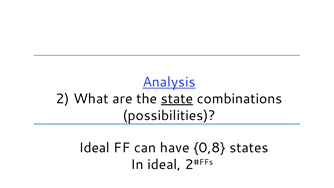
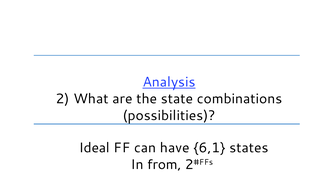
state underline: present -> none
0,8: 0,8 -> 6,1
In ideal: ideal -> from
